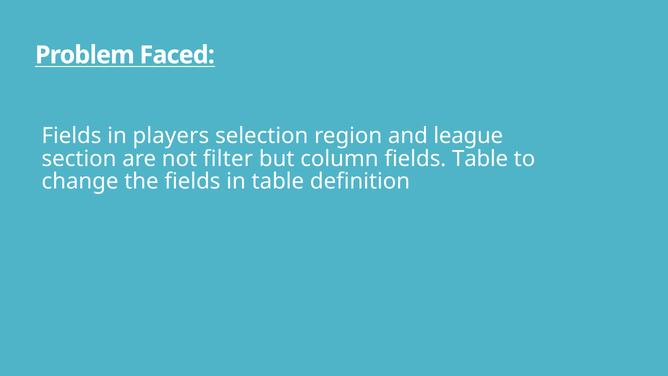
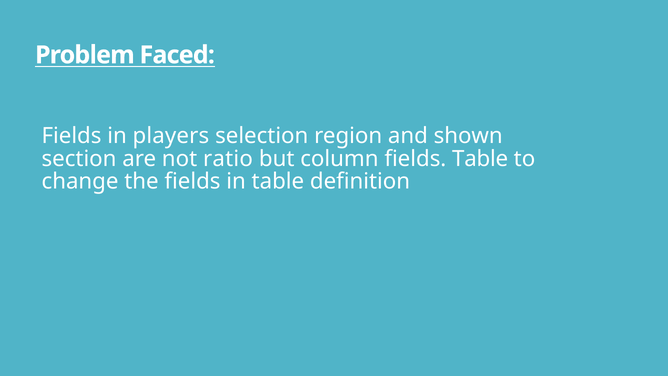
league: league -> shown
filter: filter -> ratio
